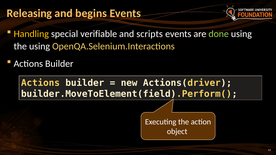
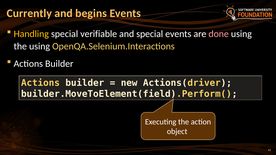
Releasing: Releasing -> Currently
and scripts: scripts -> special
done colour: light green -> pink
